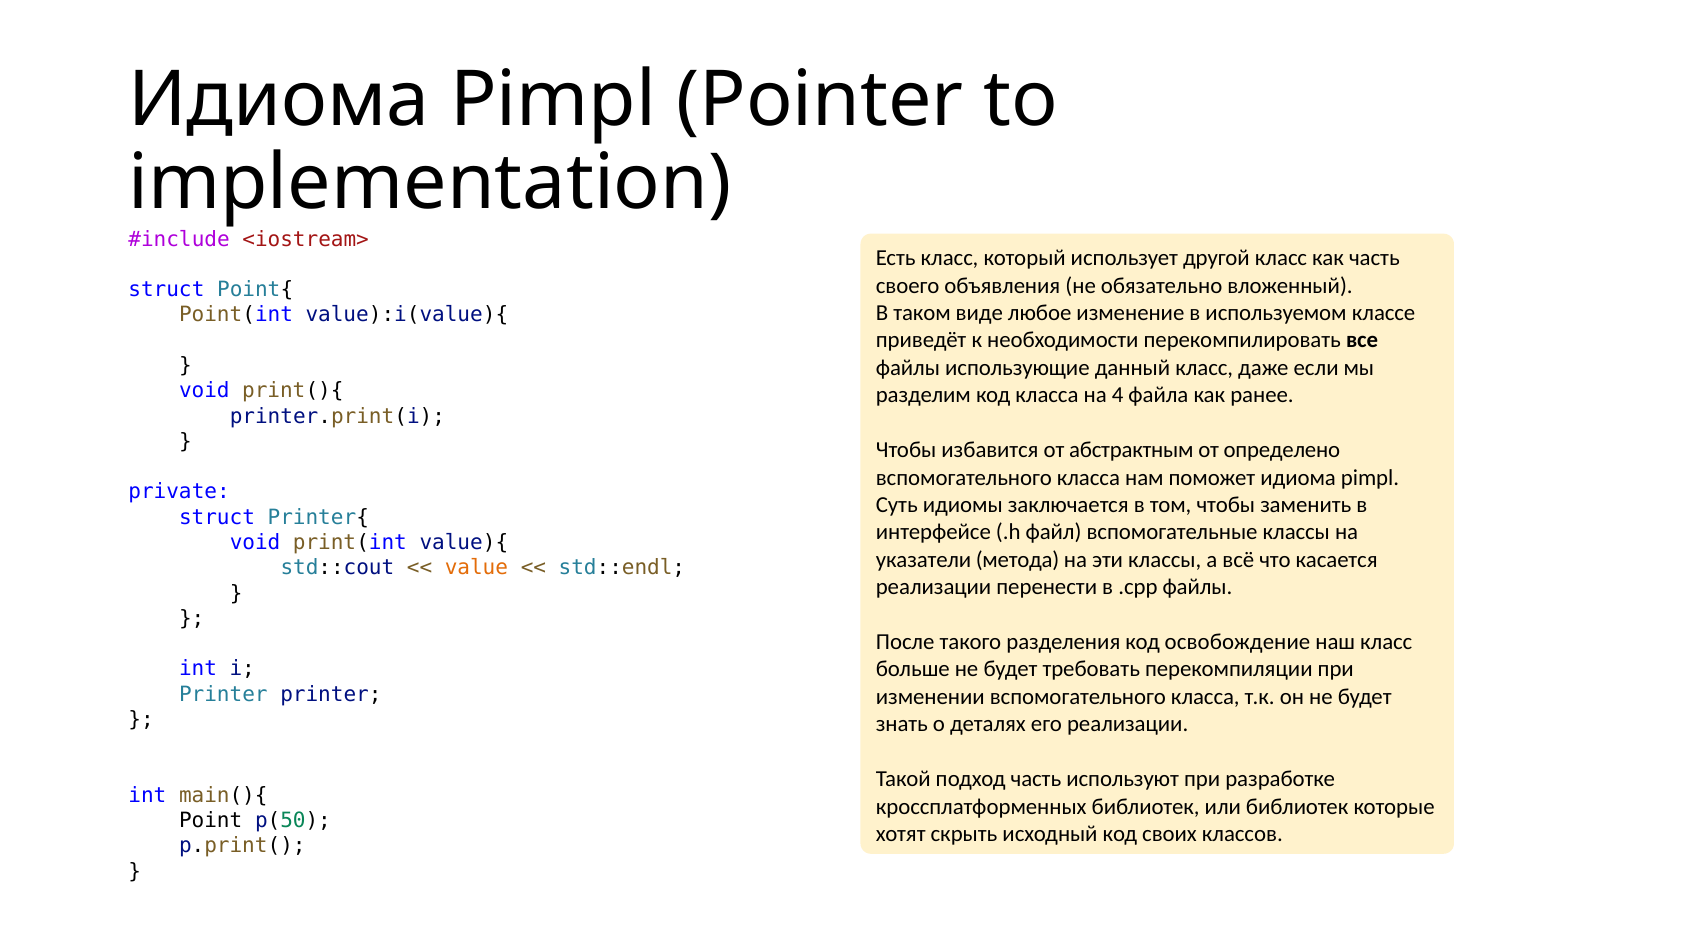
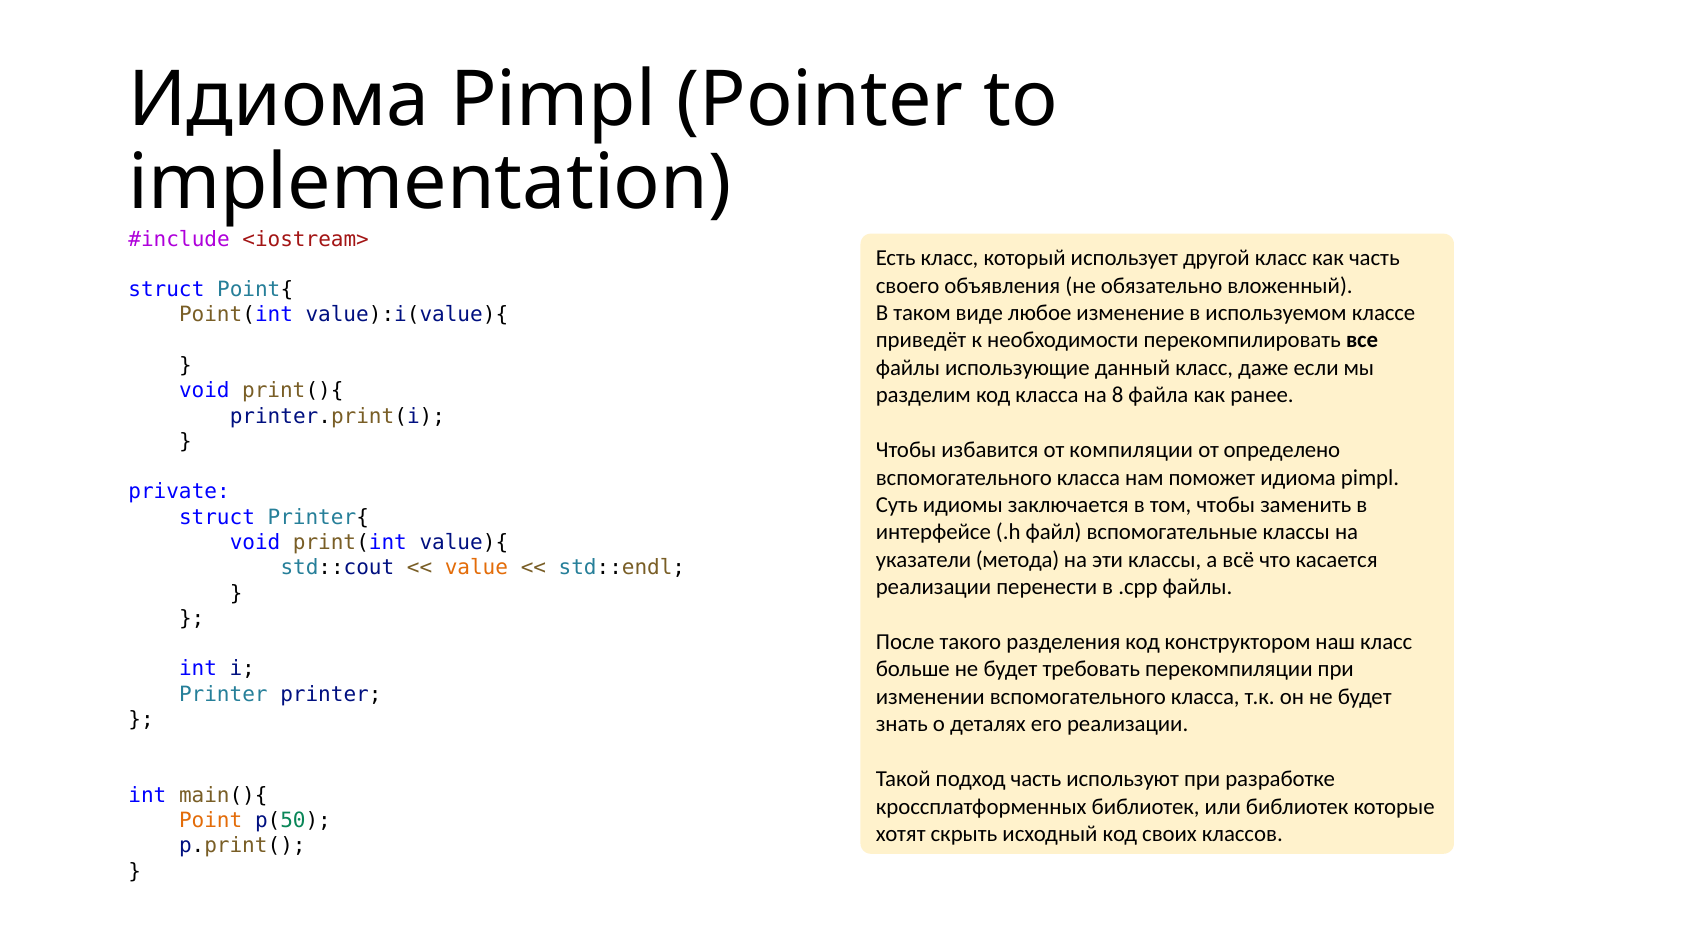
4: 4 -> 8
абстрактным: абстрактным -> компиляции
освобождение: освобождение -> конструктором
Point colour: black -> orange
